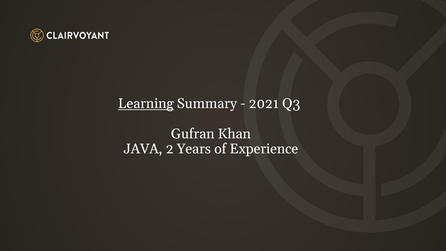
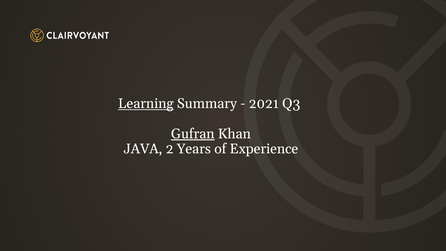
Gufran underline: none -> present
